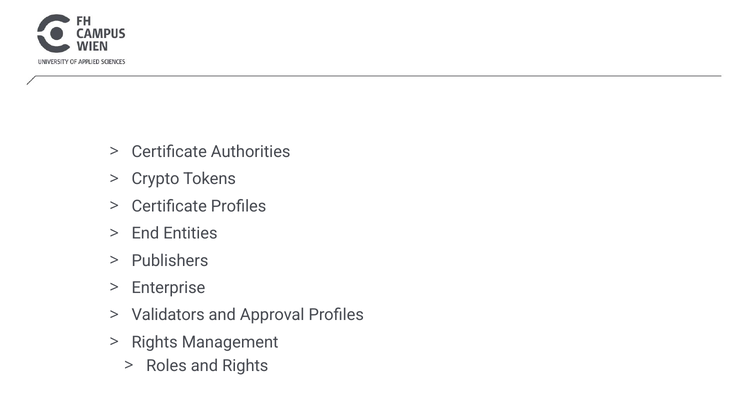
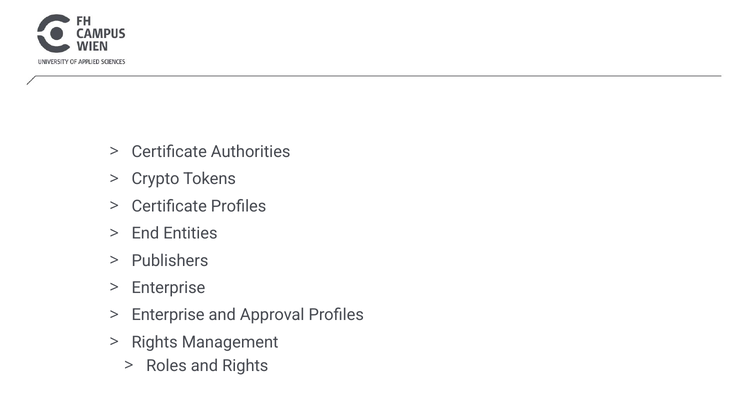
Validators at (168, 315): Validators -> Enterprise
